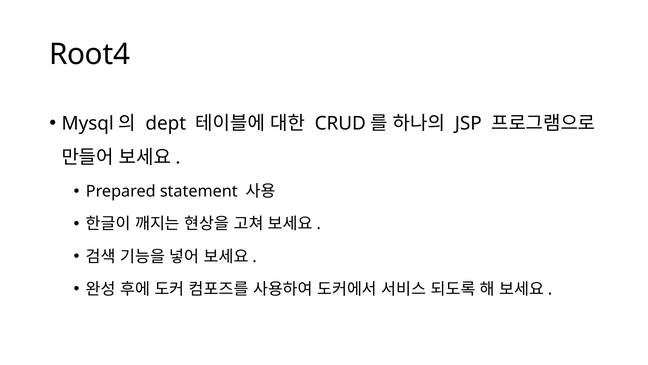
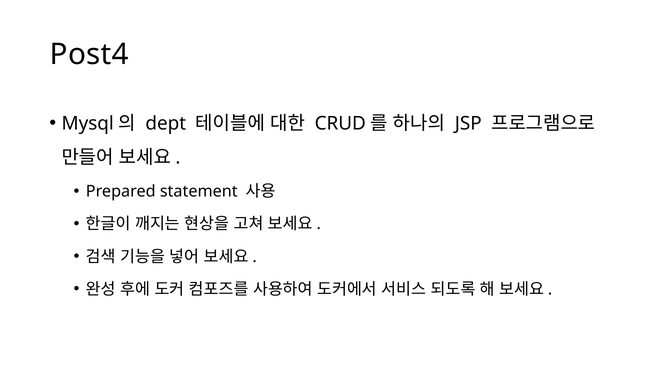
Root4: Root4 -> Post4
